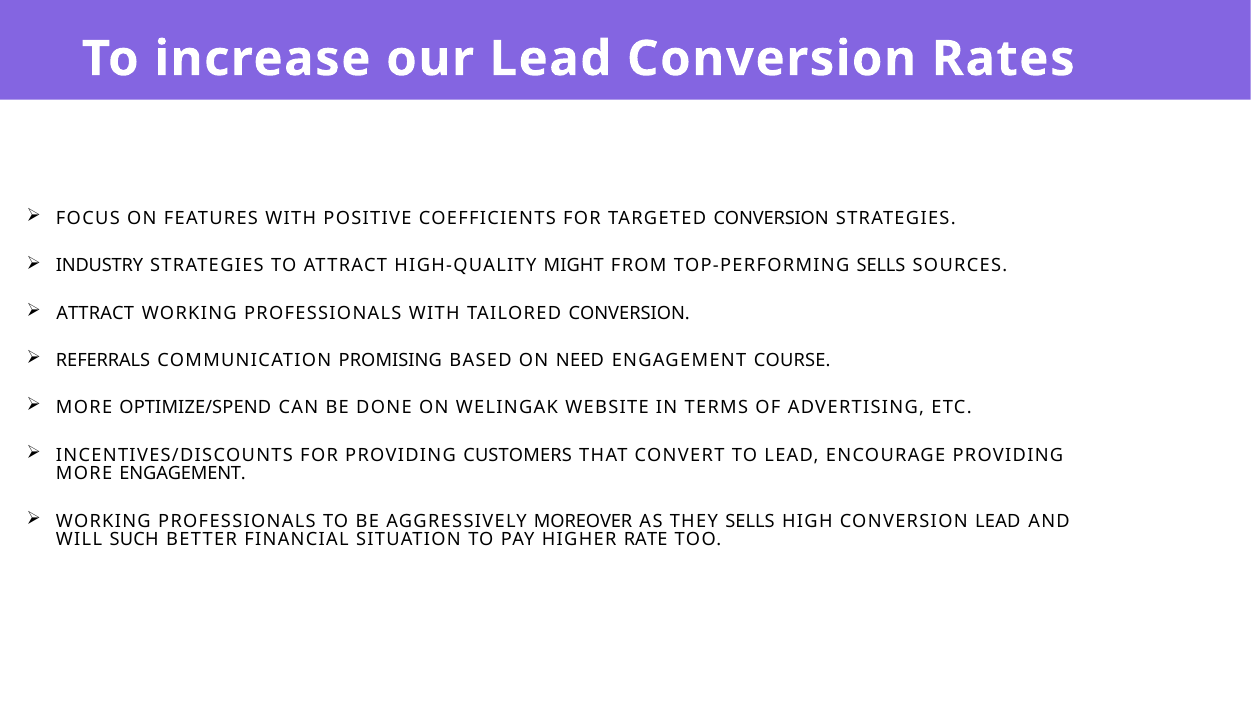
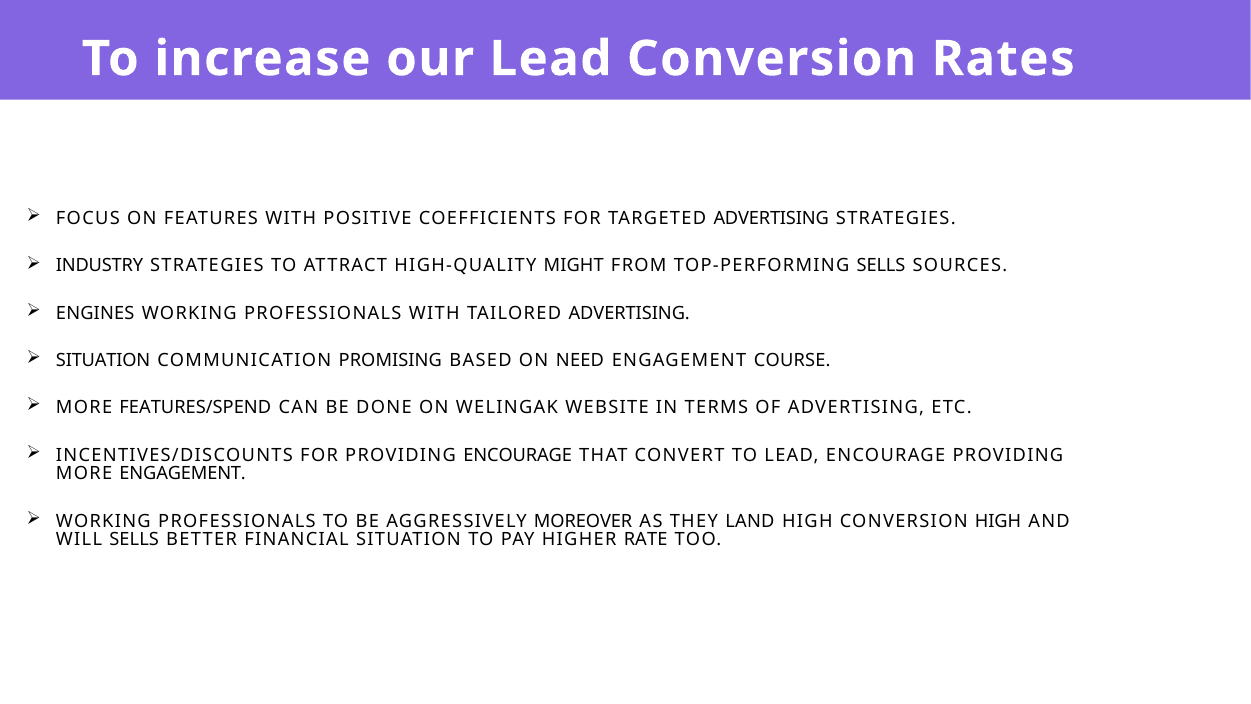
TARGETED CONVERSION: CONVERSION -> ADVERTISING
ATTRACT at (95, 313): ATTRACT -> ENGINES
TAILORED CONVERSION: CONVERSION -> ADVERTISING
REFERRALS at (103, 360): REFERRALS -> SITUATION
OPTIMIZE/SPEND: OPTIMIZE/SPEND -> FEATURES/SPEND
PROVIDING CUSTOMERS: CUSTOMERS -> ENCOURAGE
THEY SELLS: SELLS -> LAND
CONVERSION LEAD: LEAD -> HIGH
WILL SUCH: SUCH -> SELLS
